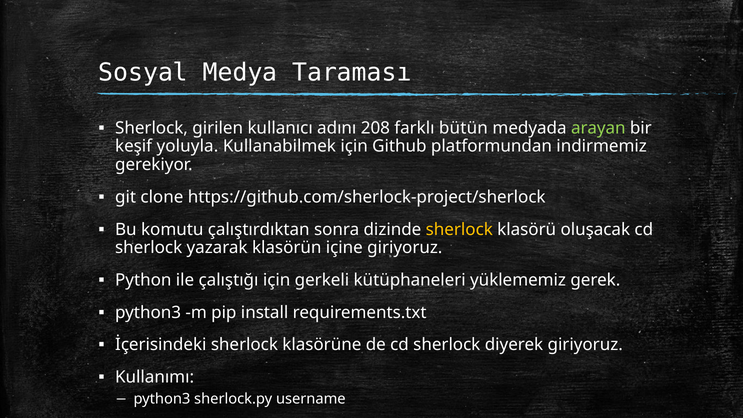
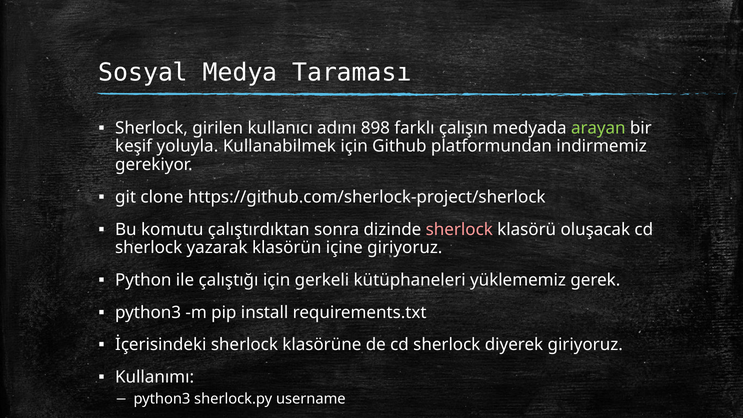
208: 208 -> 898
bütün: bütün -> çalışın
sherlock at (459, 229) colour: yellow -> pink
